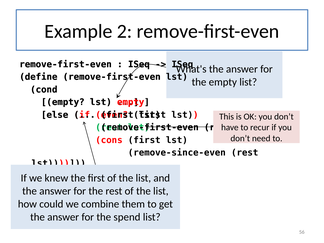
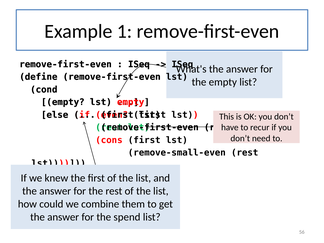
2: 2 -> 1
remove-since-even: remove-since-even -> remove-small-even
